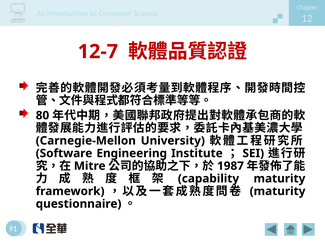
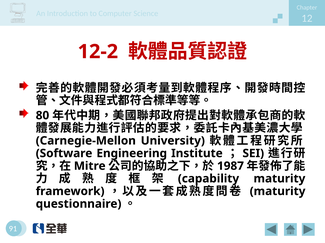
12-7: 12-7 -> 12-2
